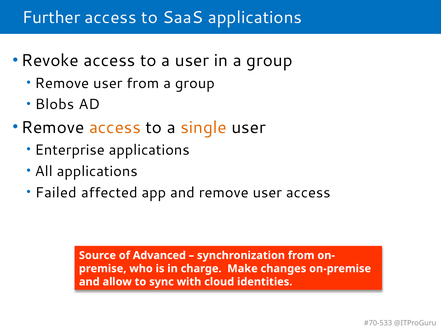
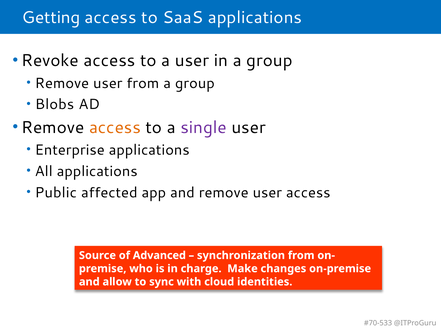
Further: Further -> Getting
single colour: orange -> purple
Failed: Failed -> Public
